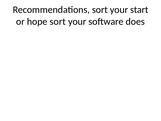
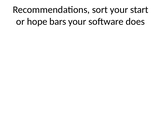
hope sort: sort -> bars
